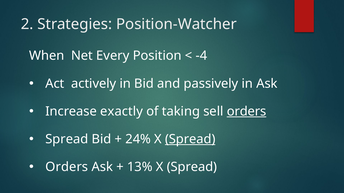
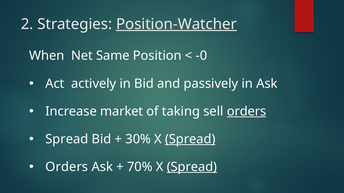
Position-Watcher underline: none -> present
Every: Every -> Same
-4: -4 -> -0
exactly: exactly -> market
24%: 24% -> 30%
13%: 13% -> 70%
Spread at (192, 167) underline: none -> present
